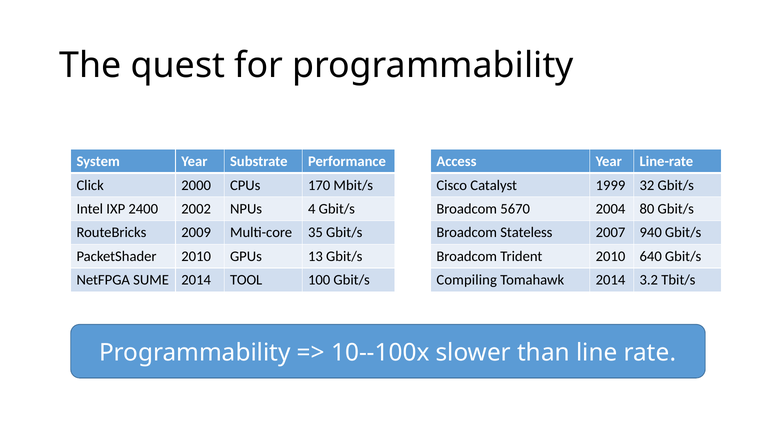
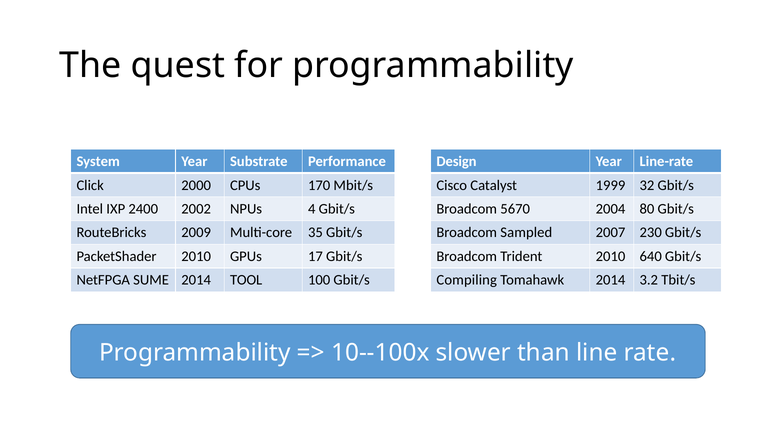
Access: Access -> Design
Stateless: Stateless -> Sampled
940: 940 -> 230
13: 13 -> 17
